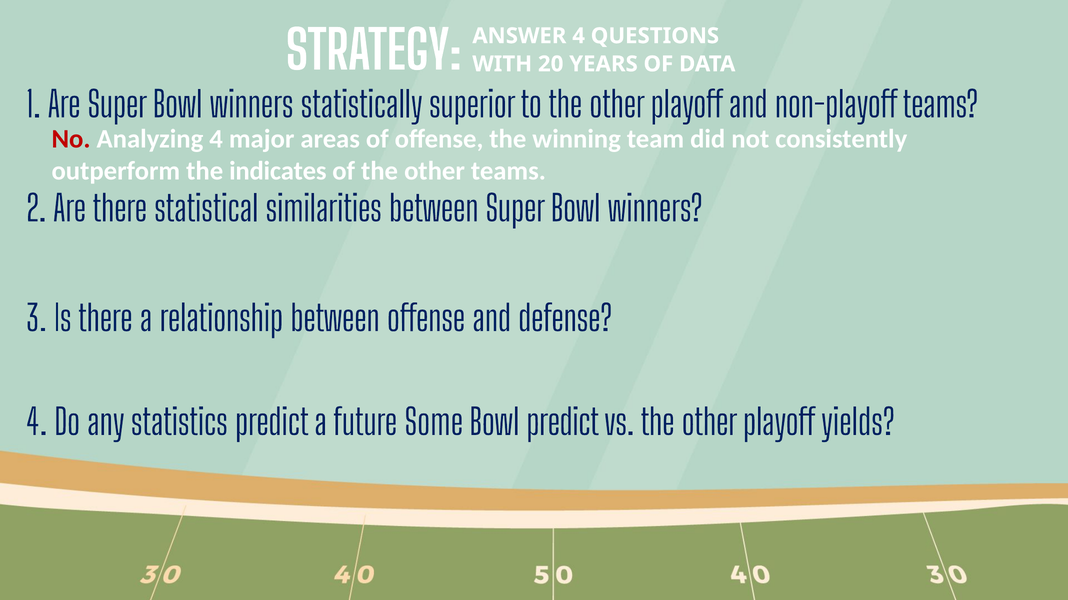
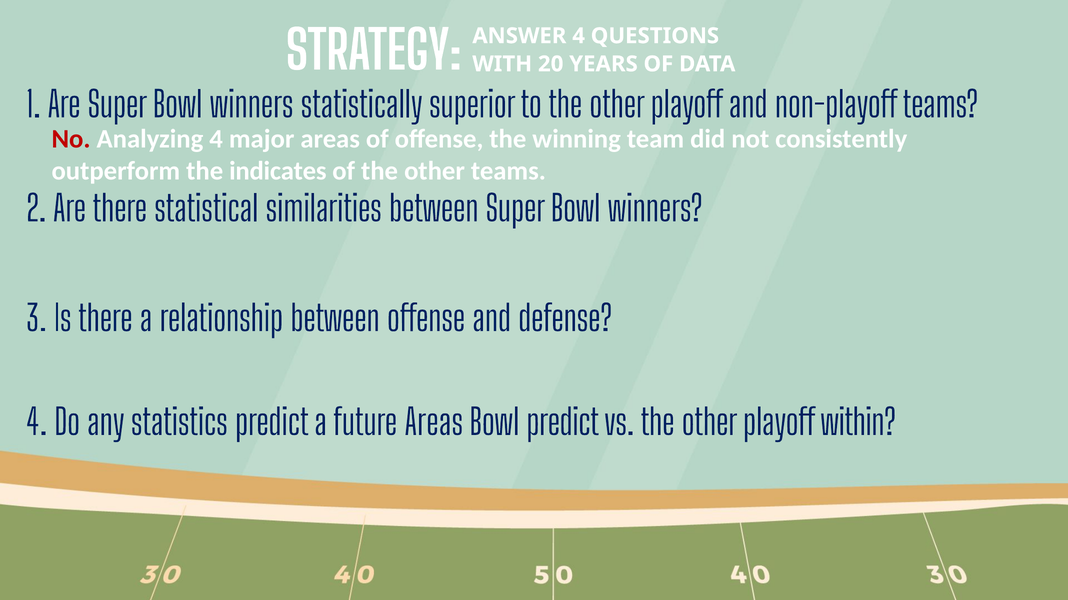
future Some: Some -> Areas
yields: yields -> within
